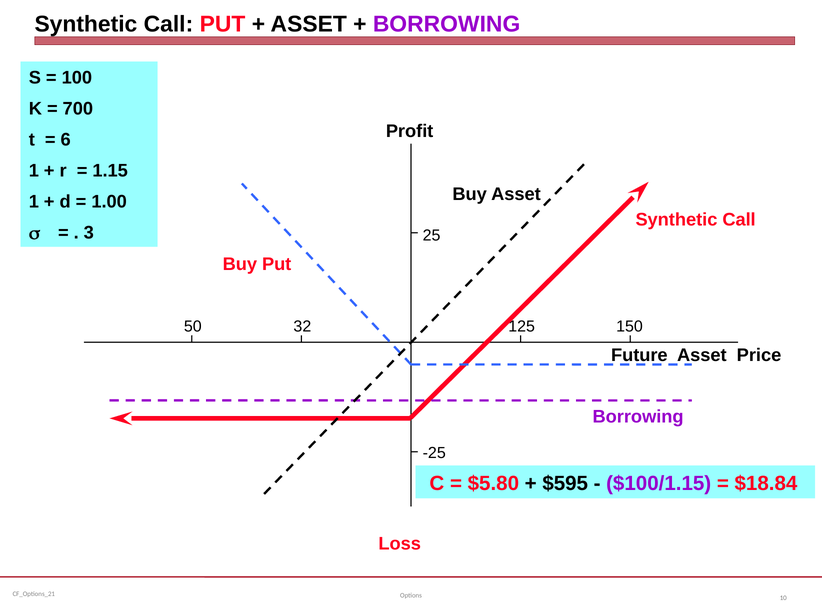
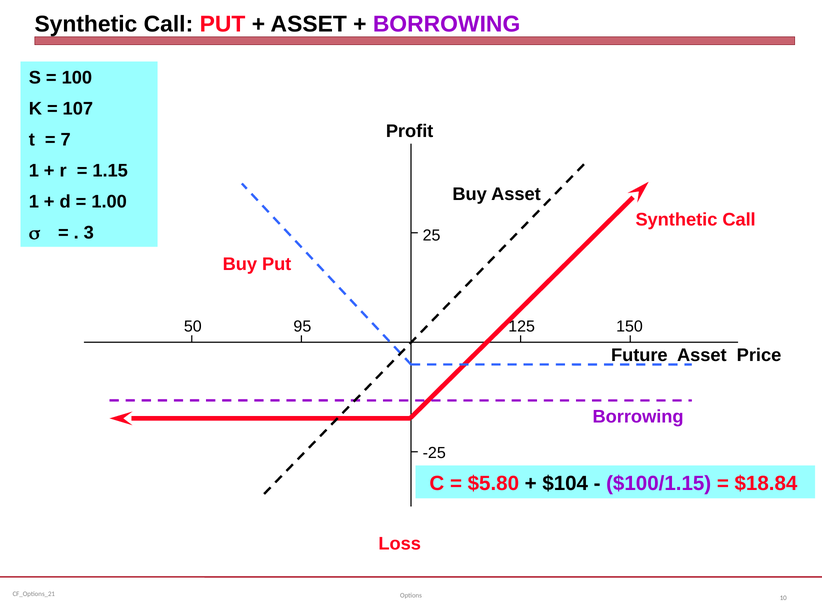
700: 700 -> 107
6: 6 -> 7
32: 32 -> 95
$595: $595 -> $104
